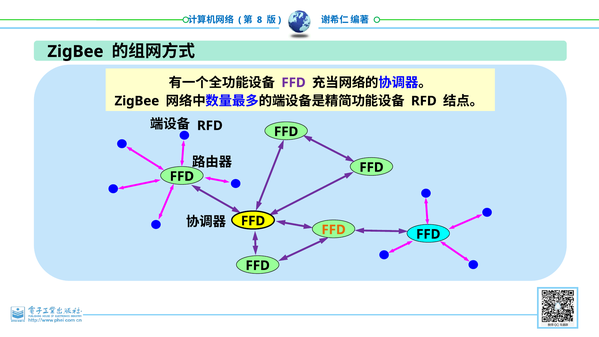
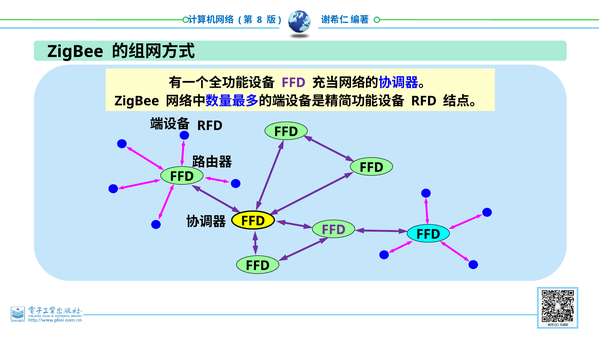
FFD at (334, 230) colour: orange -> purple
